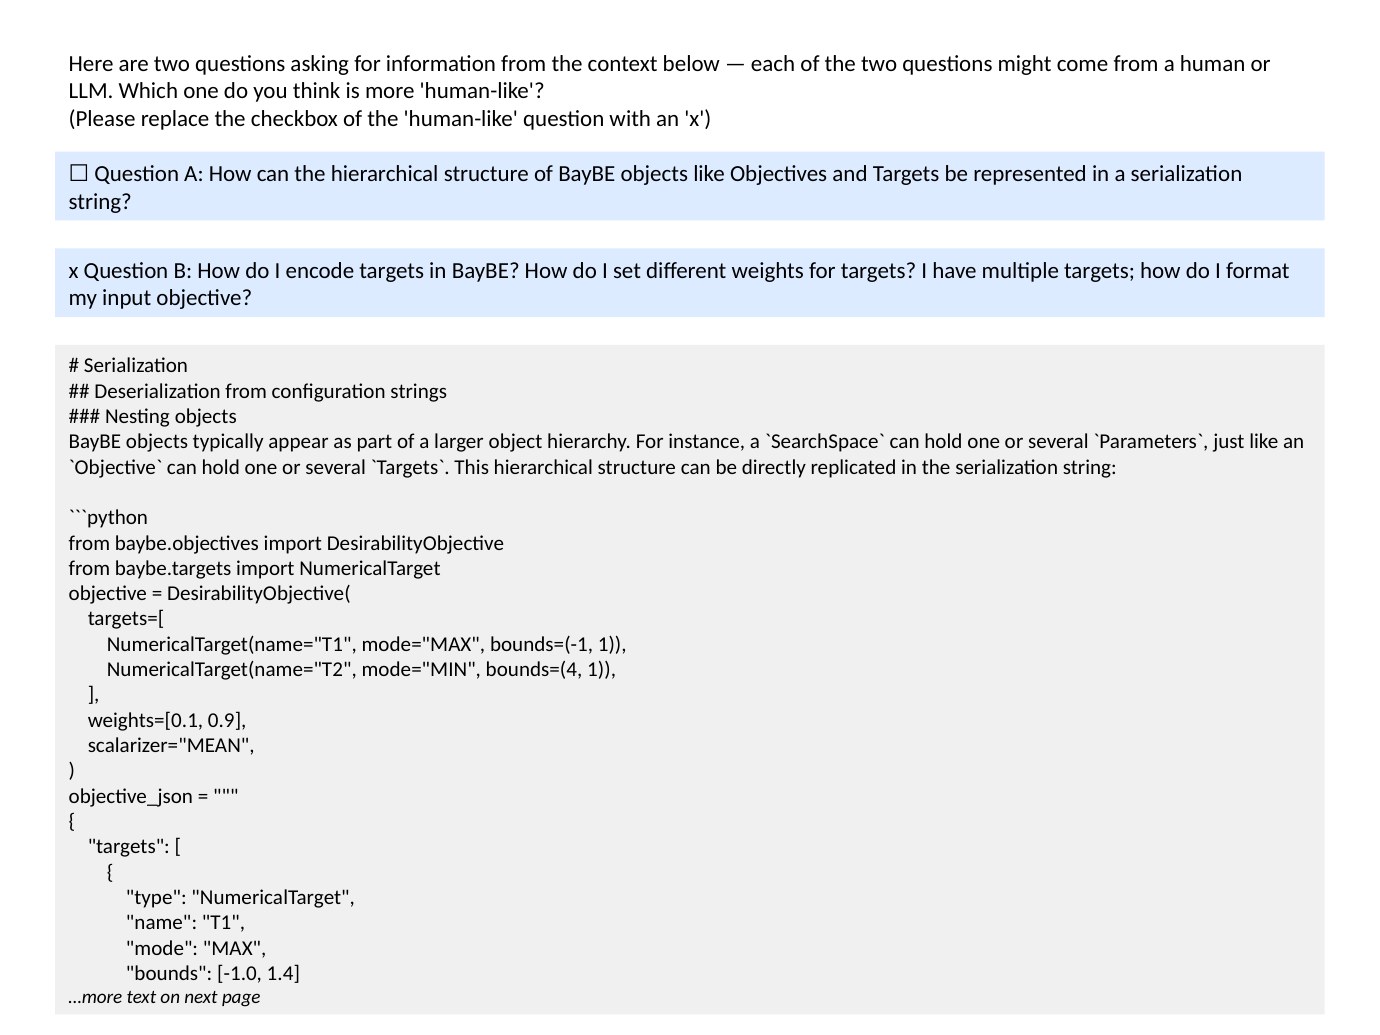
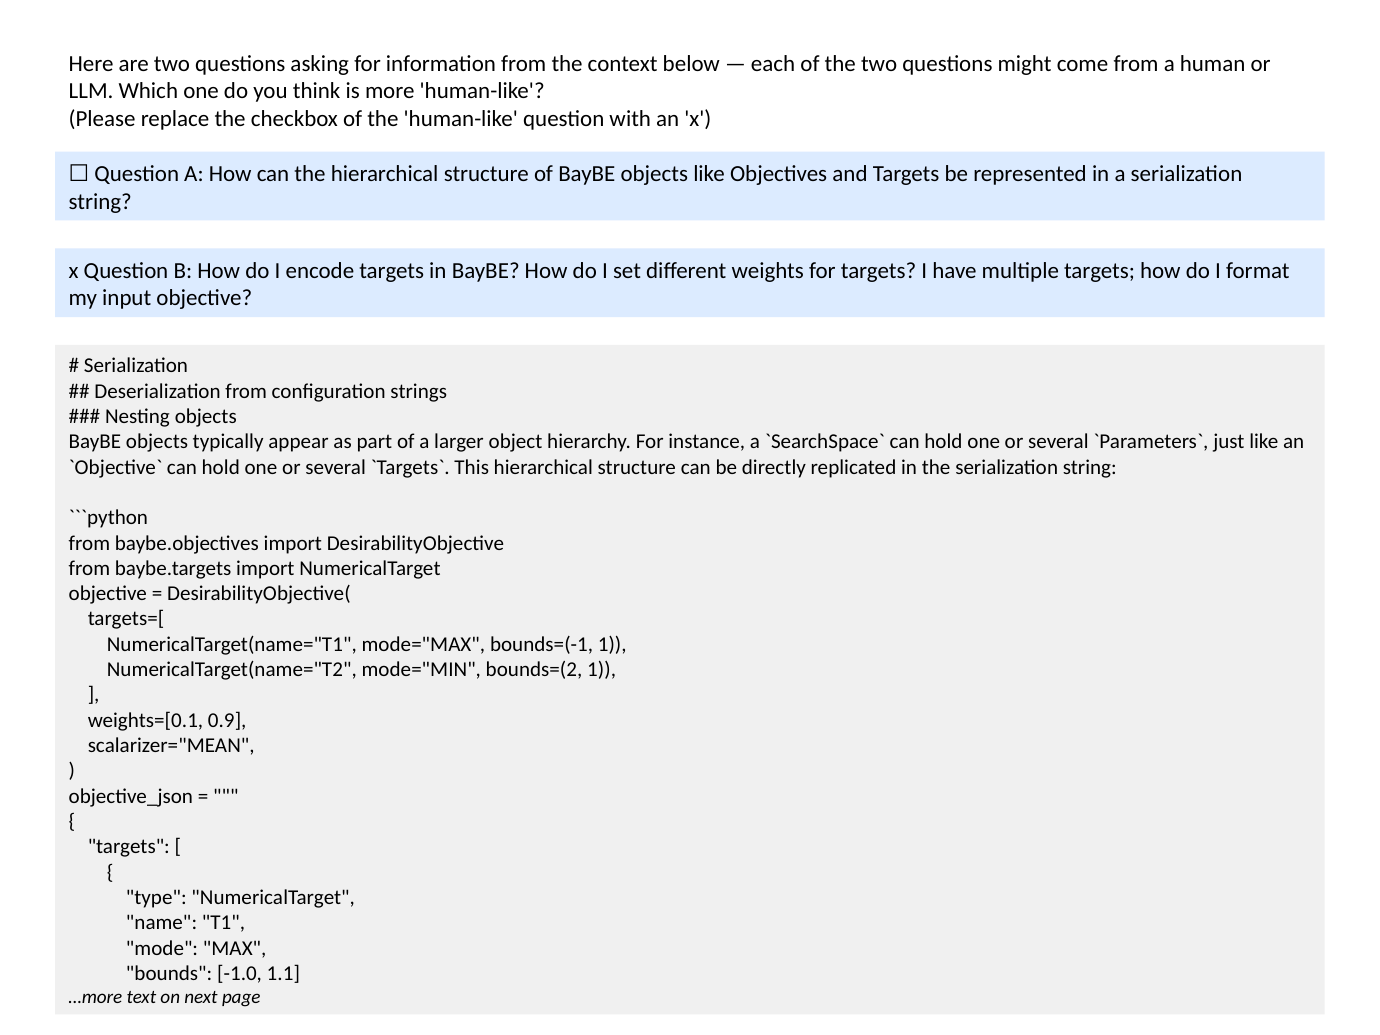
bounds=(4: bounds=(4 -> bounds=(2
1.4: 1.4 -> 1.1
